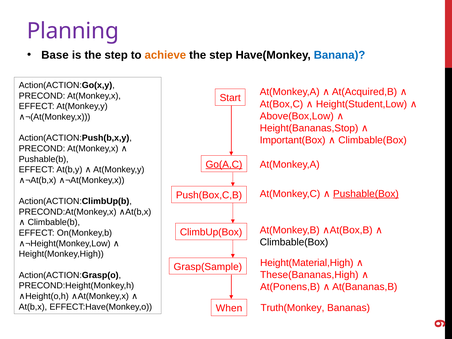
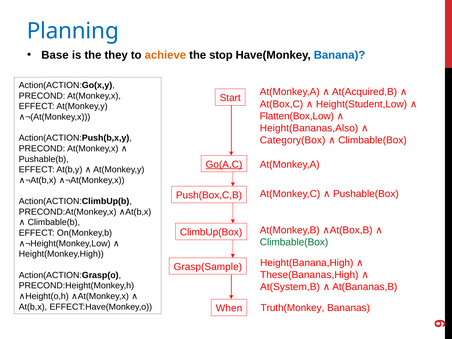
Planning colour: purple -> blue
is the step: step -> they
step at (221, 55): step -> stop
Above(Box,Low: Above(Box,Low -> Flatten(Box,Low
Height(Bananas,Stop: Height(Bananas,Stop -> Height(Bananas,Also
Important(Box: Important(Box -> Category(Box
Pushable(Box underline: present -> none
Climbable(Box at (294, 242) colour: black -> green
Height(Material,High: Height(Material,High -> Height(Banana,High
At(Ponens,B: At(Ponens,B -> At(System,B
